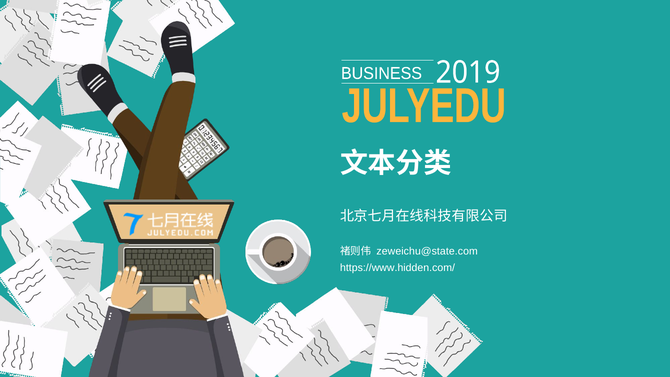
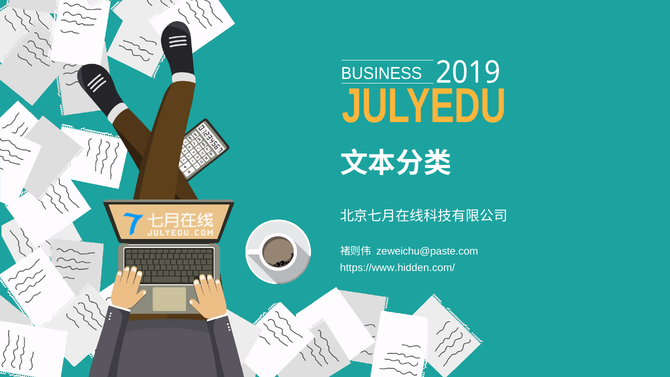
zeweichu@state.com: zeweichu@state.com -> zeweichu@paste.com
